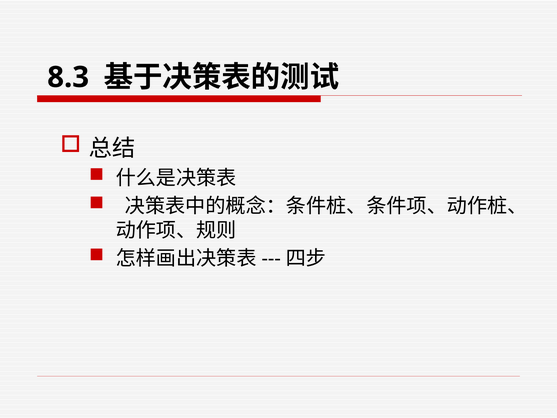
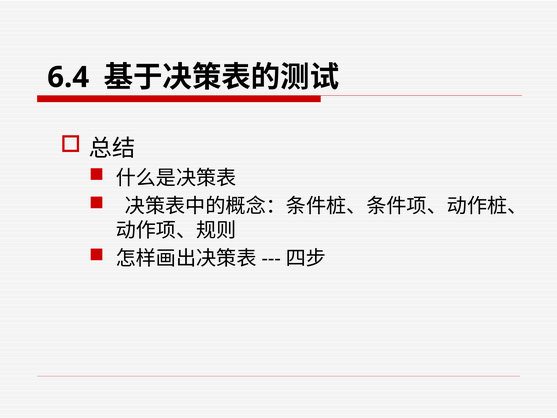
8.3: 8.3 -> 6.4
